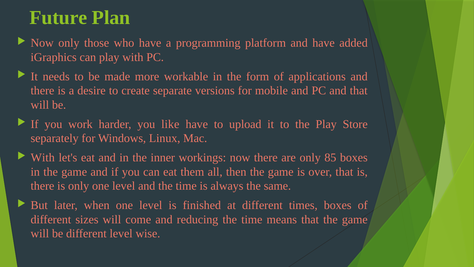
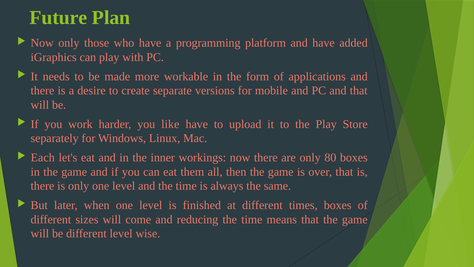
With at (43, 157): With -> Each
85: 85 -> 80
